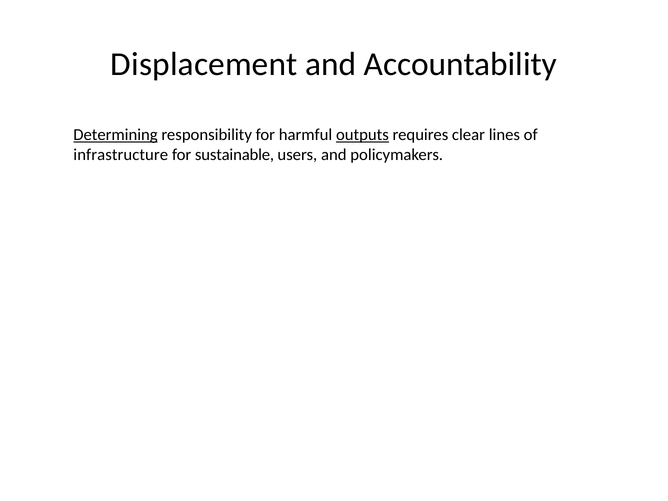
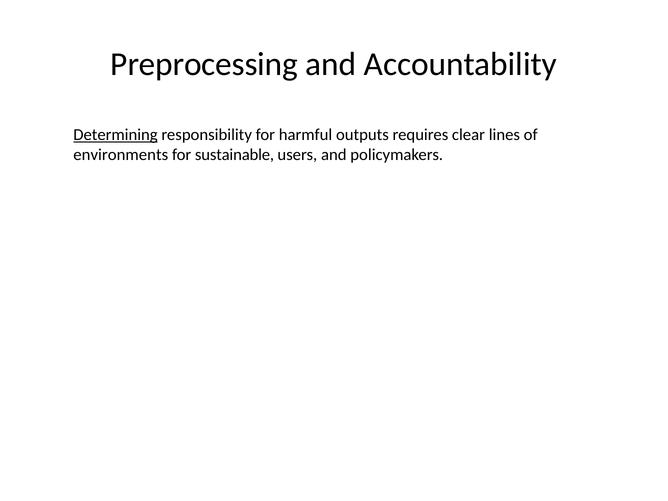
Displacement: Displacement -> Preprocessing
outputs underline: present -> none
infrastructure: infrastructure -> environments
